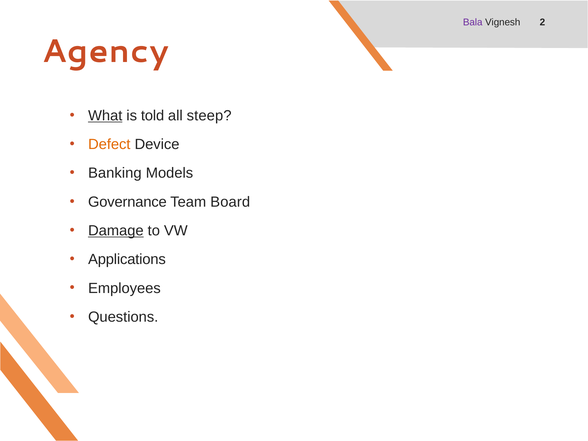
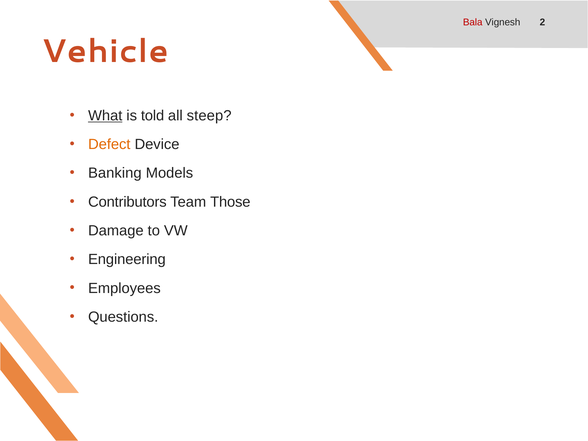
Bala colour: purple -> red
Agency: Agency -> Vehicle
Governance: Governance -> Contributors
Board: Board -> Those
Damage underline: present -> none
Applications: Applications -> Engineering
